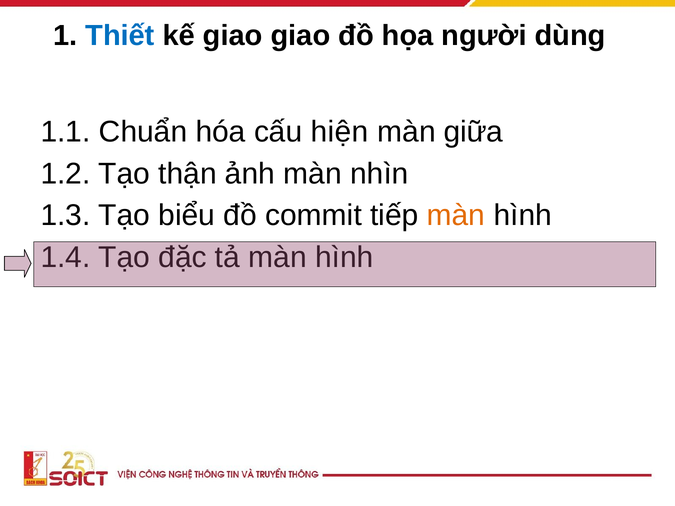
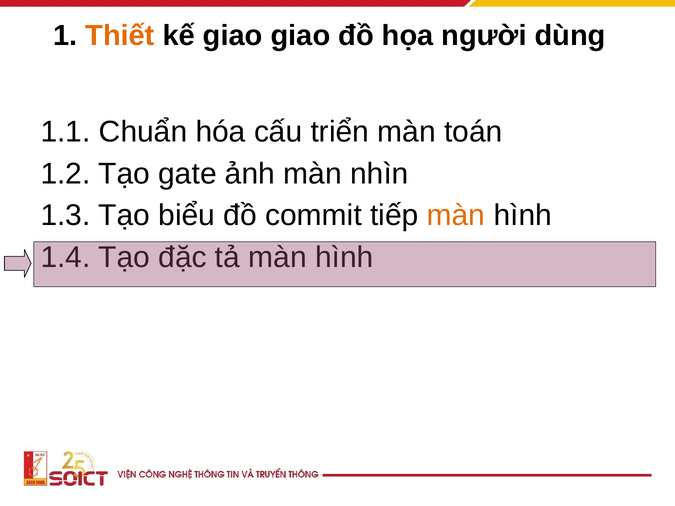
Thiết colour: blue -> orange
hiện: hiện -> triển
giữa: giữa -> toán
thận: thận -> gate
